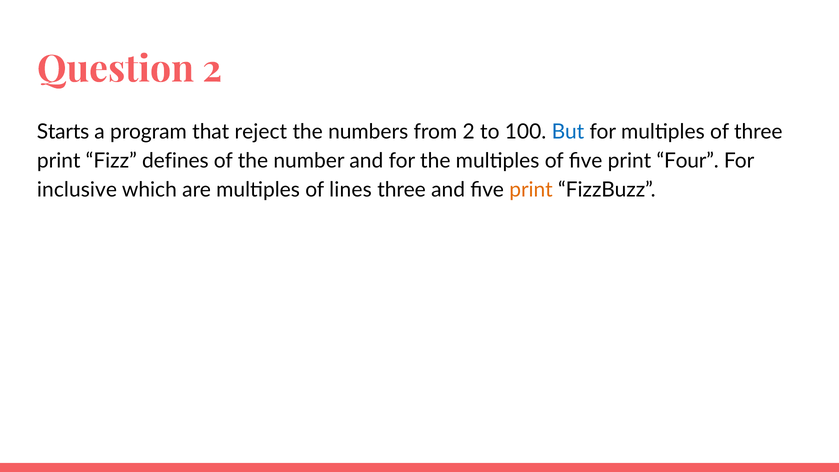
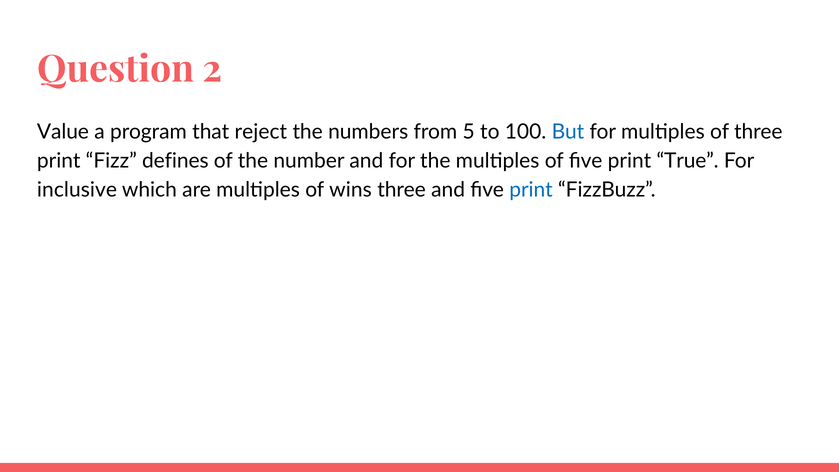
Starts: Starts -> Value
from 2: 2 -> 5
Four: Four -> True
lines: lines -> wins
print at (531, 190) colour: orange -> blue
